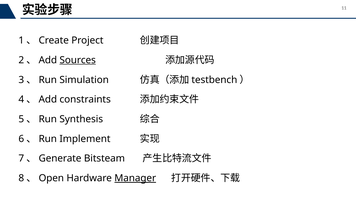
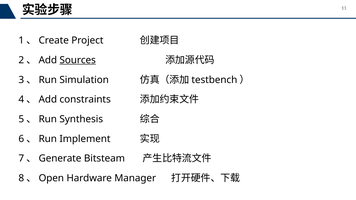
Manager underline: present -> none
